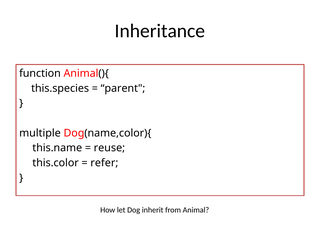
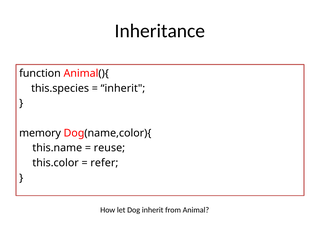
parent at (123, 88): parent -> inherit
multiple: multiple -> memory
